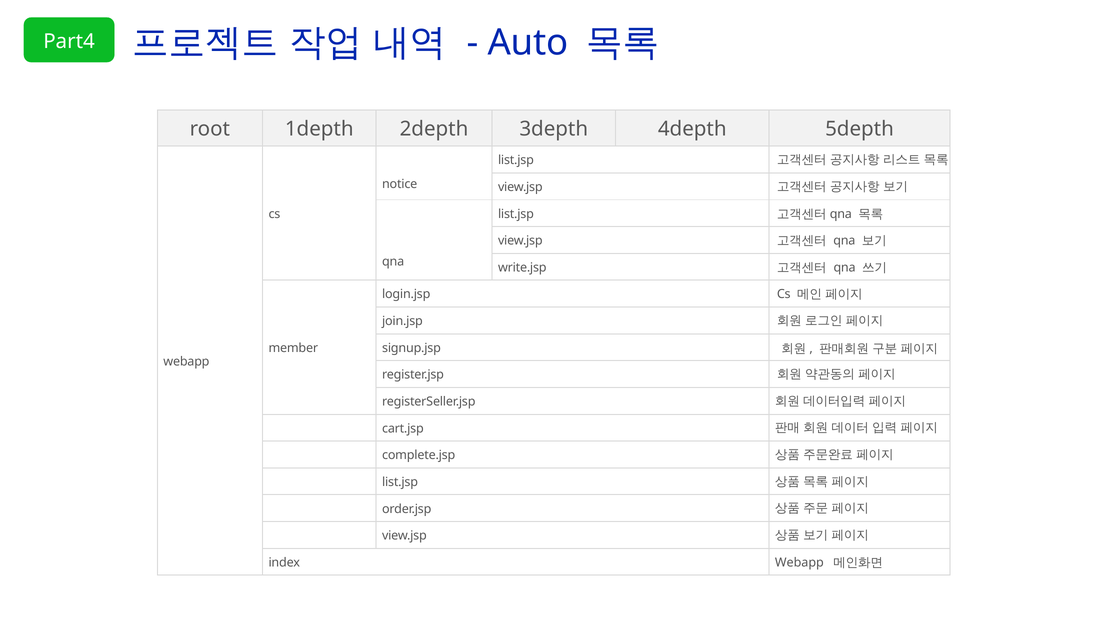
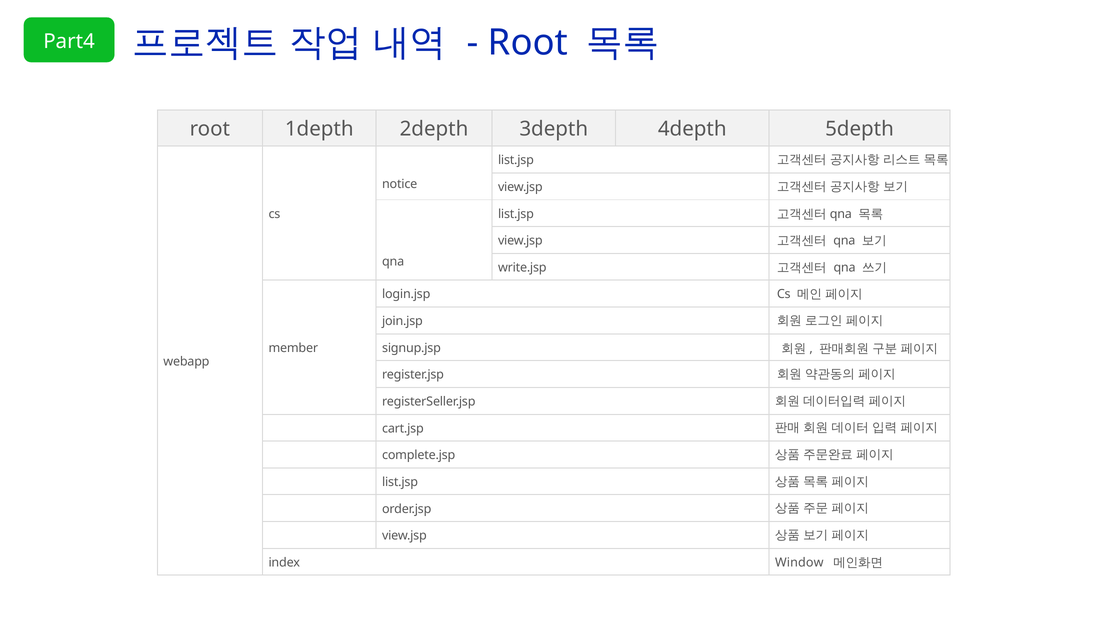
Auto at (528, 43): Auto -> Root
index Webapp: Webapp -> Window
